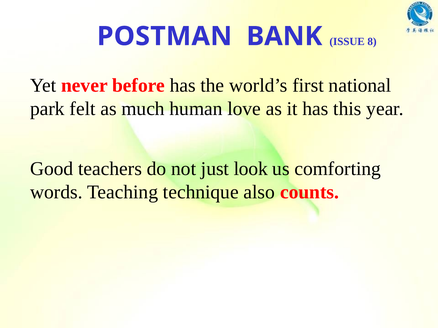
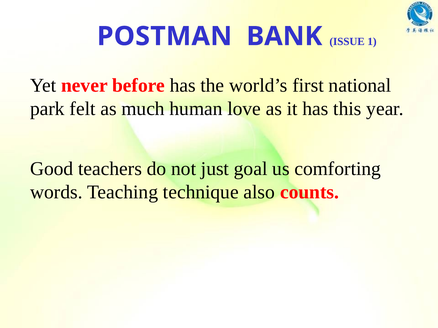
8: 8 -> 1
look: look -> goal
